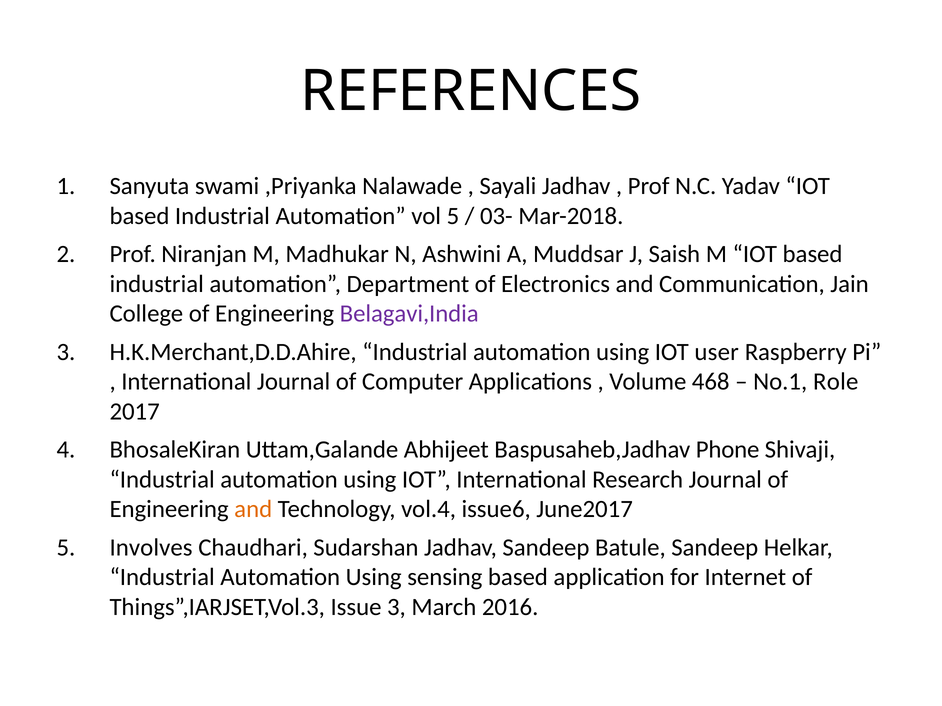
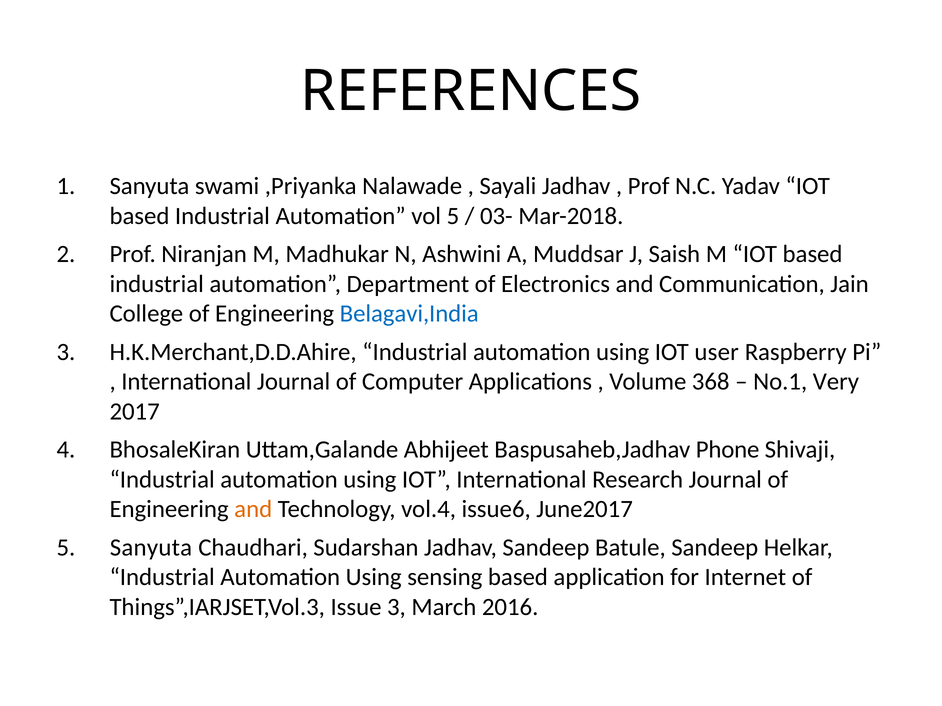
Belagavi,India colour: purple -> blue
468: 468 -> 368
Role: Role -> Very
5 Involves: Involves -> Sanyuta
